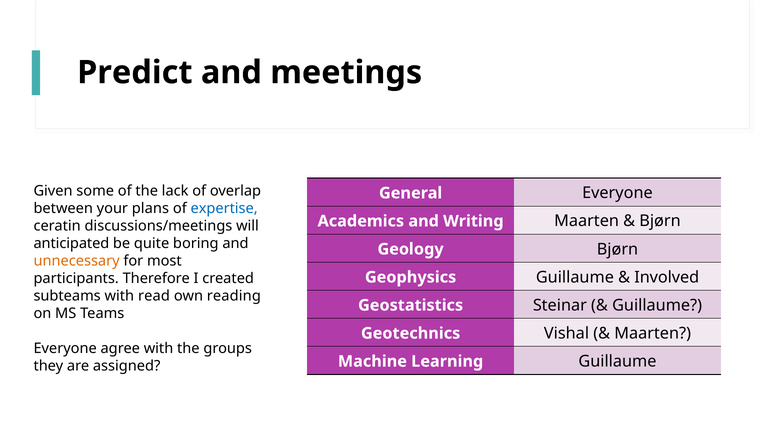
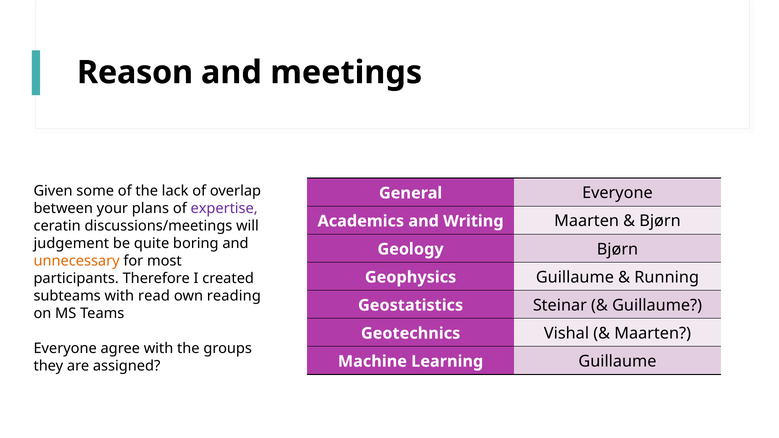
Predict: Predict -> Reason
expertise colour: blue -> purple
anticipated: anticipated -> judgement
Involved: Involved -> Running
